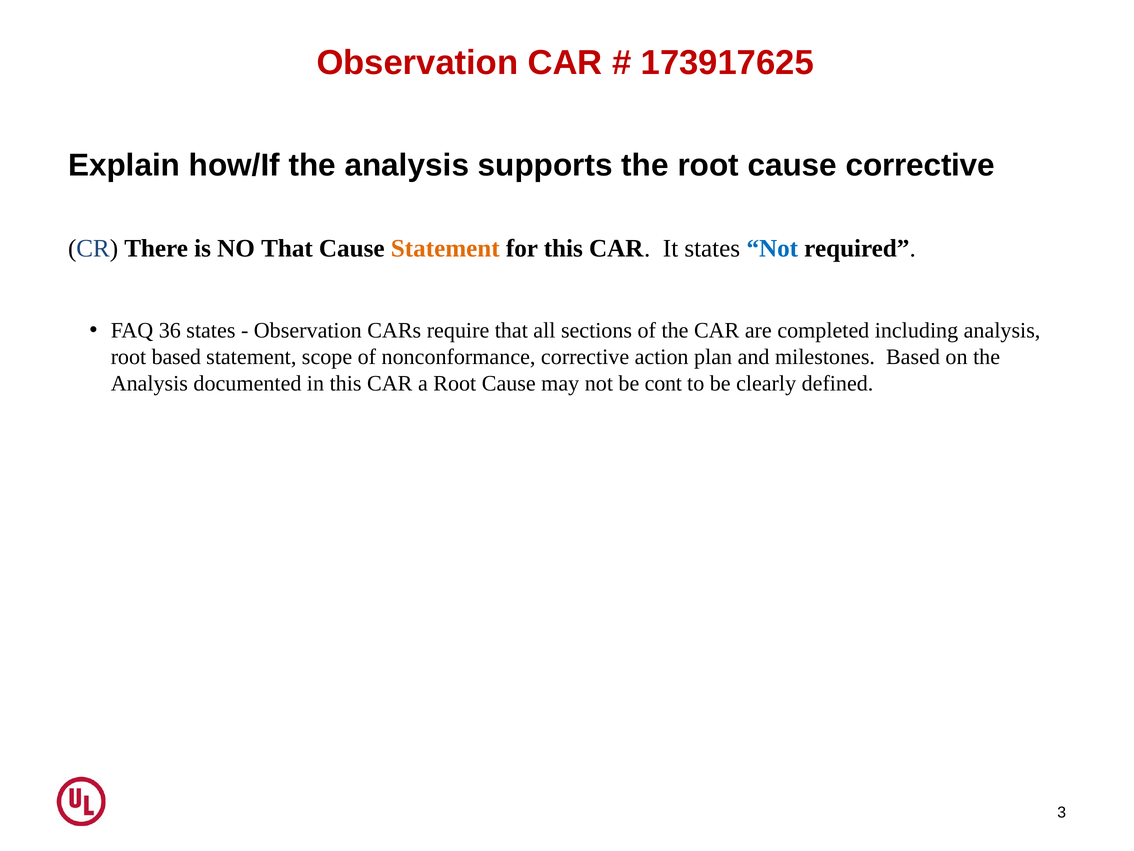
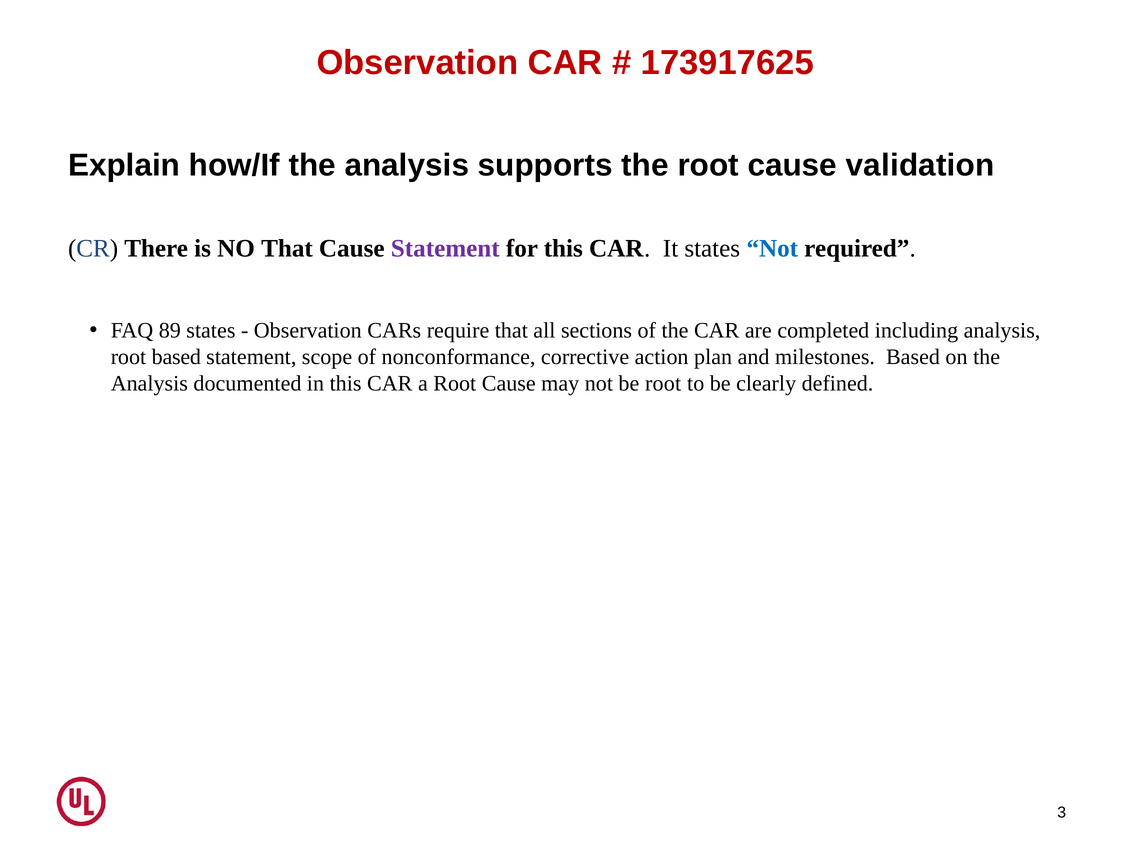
cause corrective: corrective -> validation
Statement at (445, 248) colour: orange -> purple
36: 36 -> 89
be cont: cont -> root
